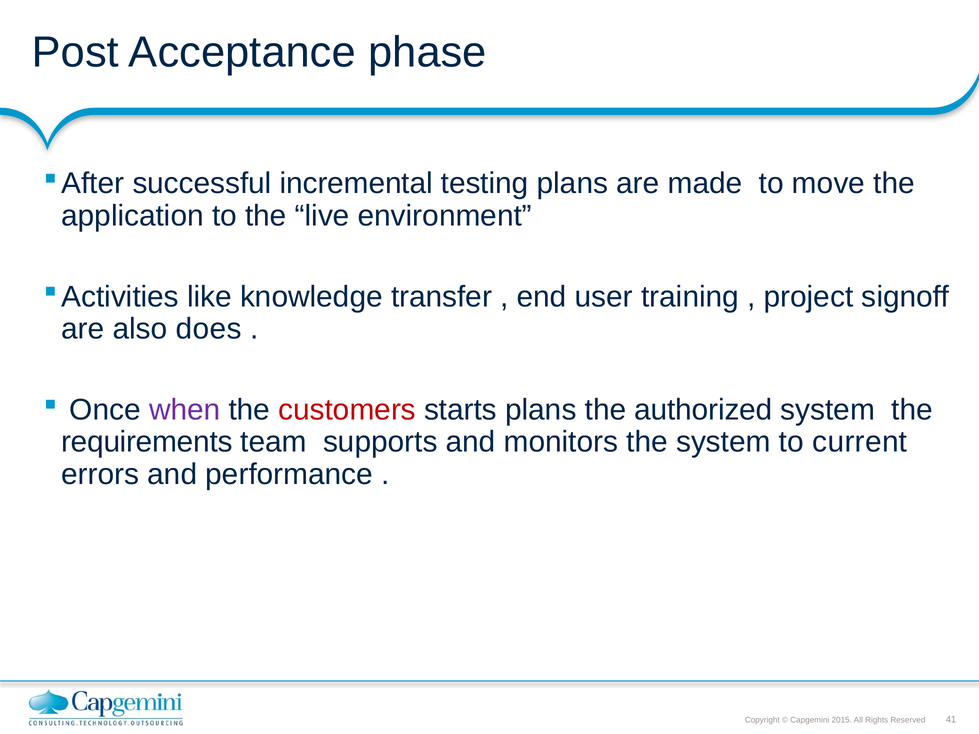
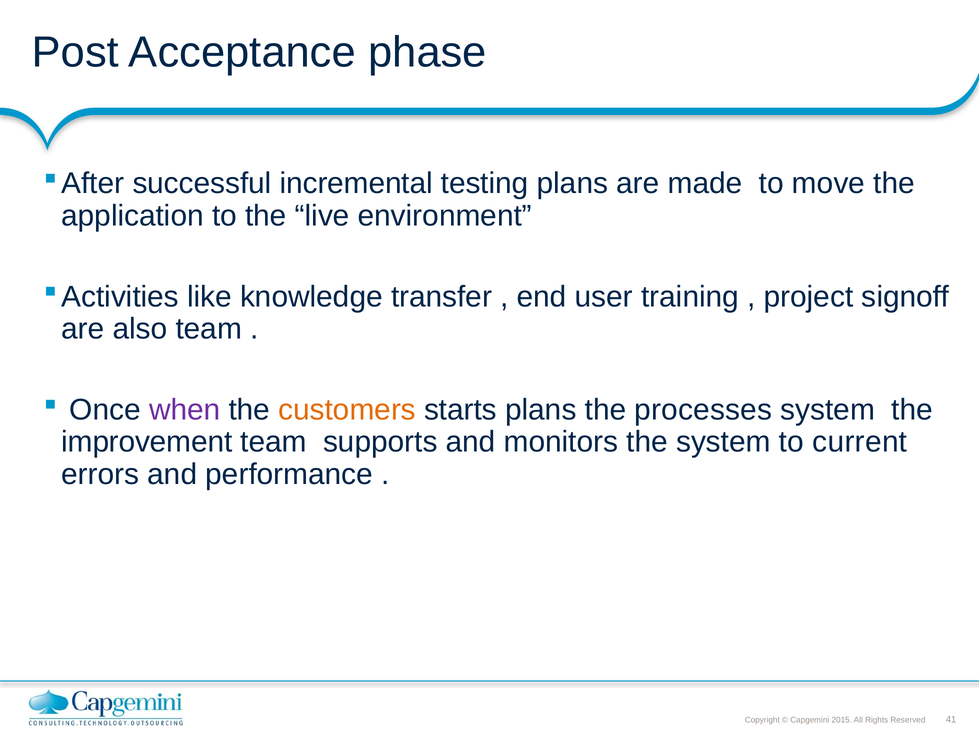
also does: does -> team
customers colour: red -> orange
authorized: authorized -> processes
requirements: requirements -> improvement
